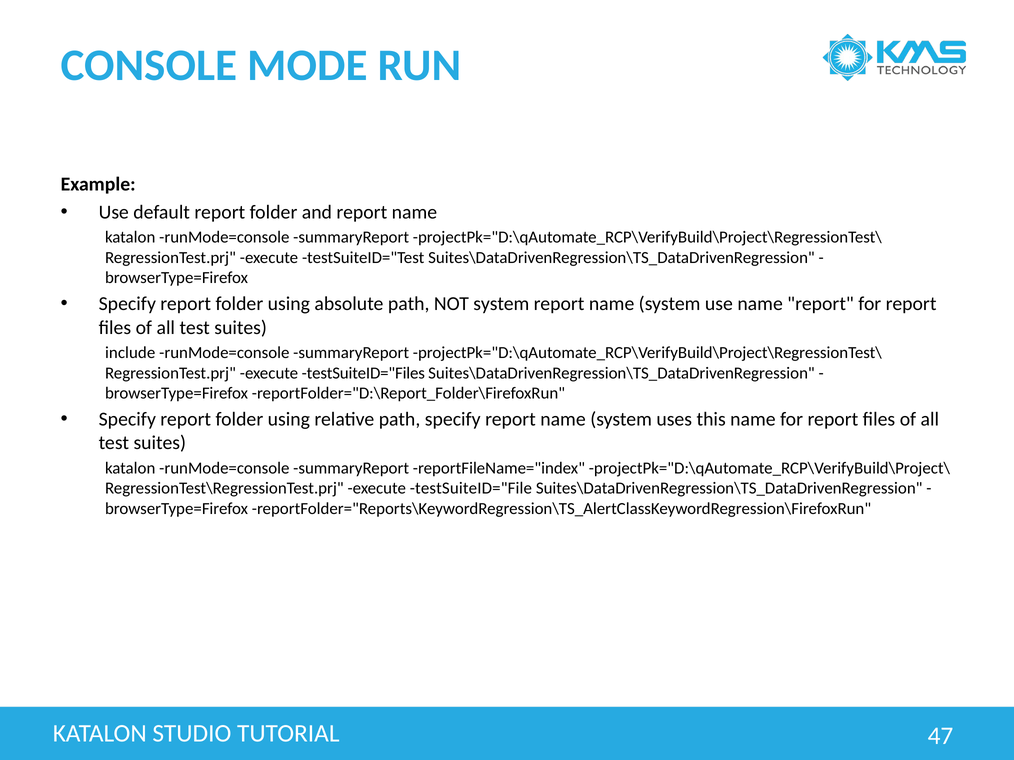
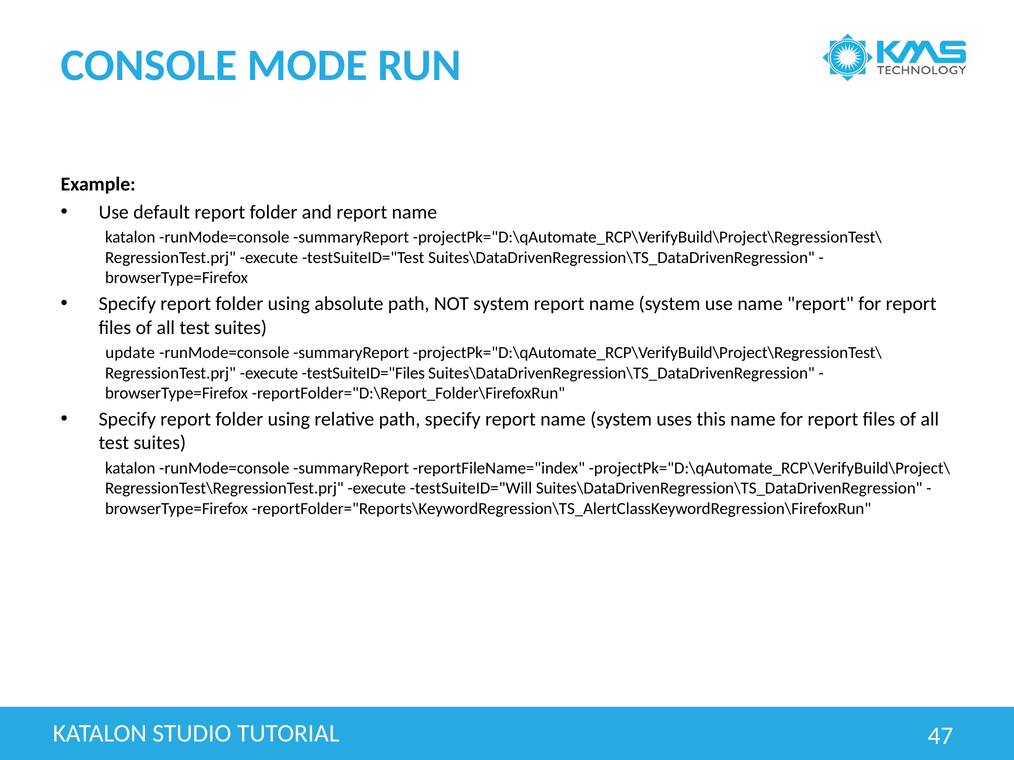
include: include -> update
testSuiteID="File: testSuiteID="File -> testSuiteID="Will
